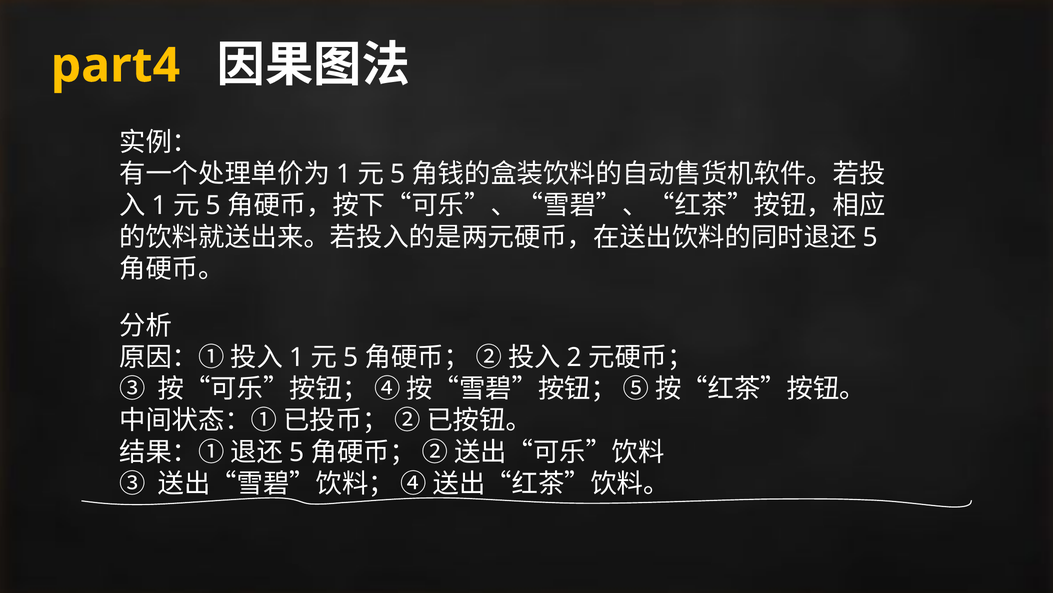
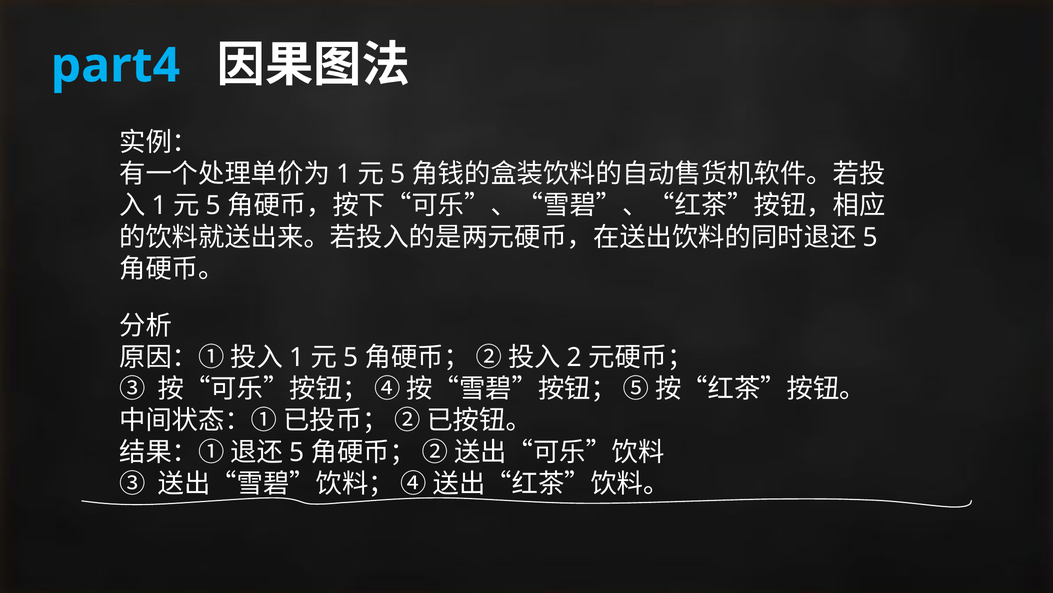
part4 colour: yellow -> light blue
